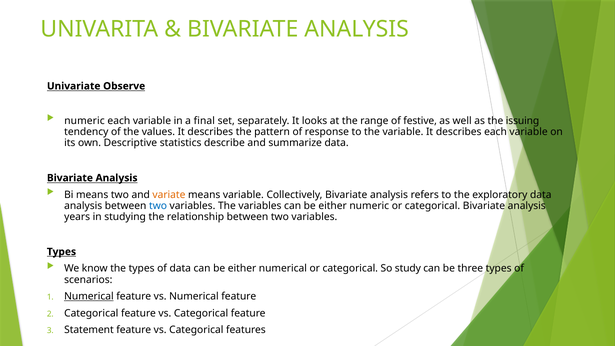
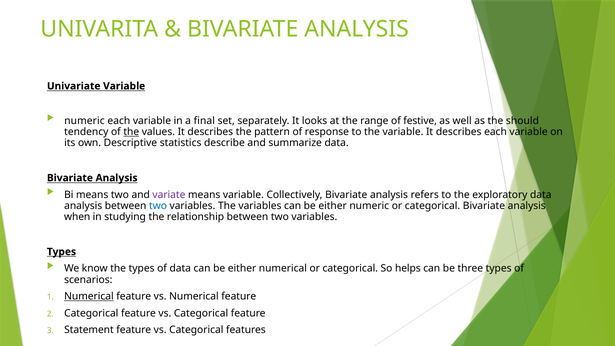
Univariate Observe: Observe -> Variable
issuing: issuing -> should
the at (131, 132) underline: none -> present
variate colour: orange -> purple
years: years -> when
study: study -> helps
